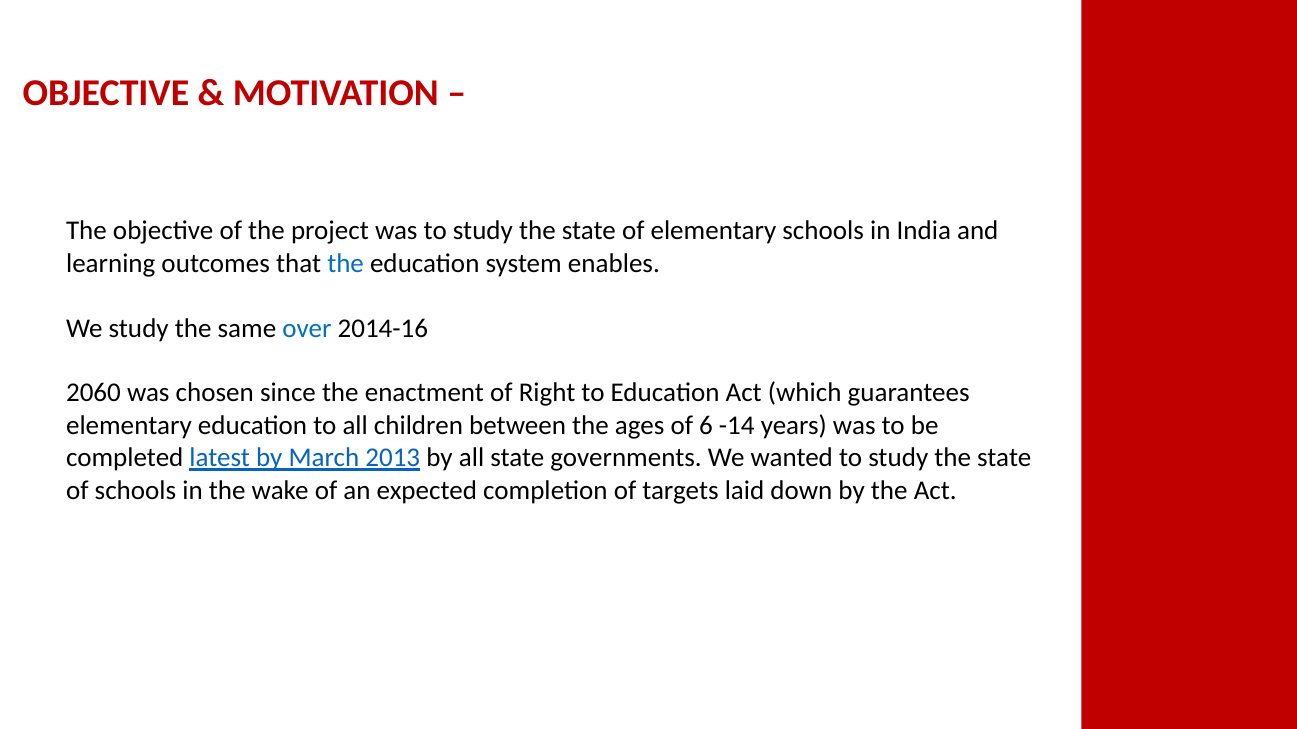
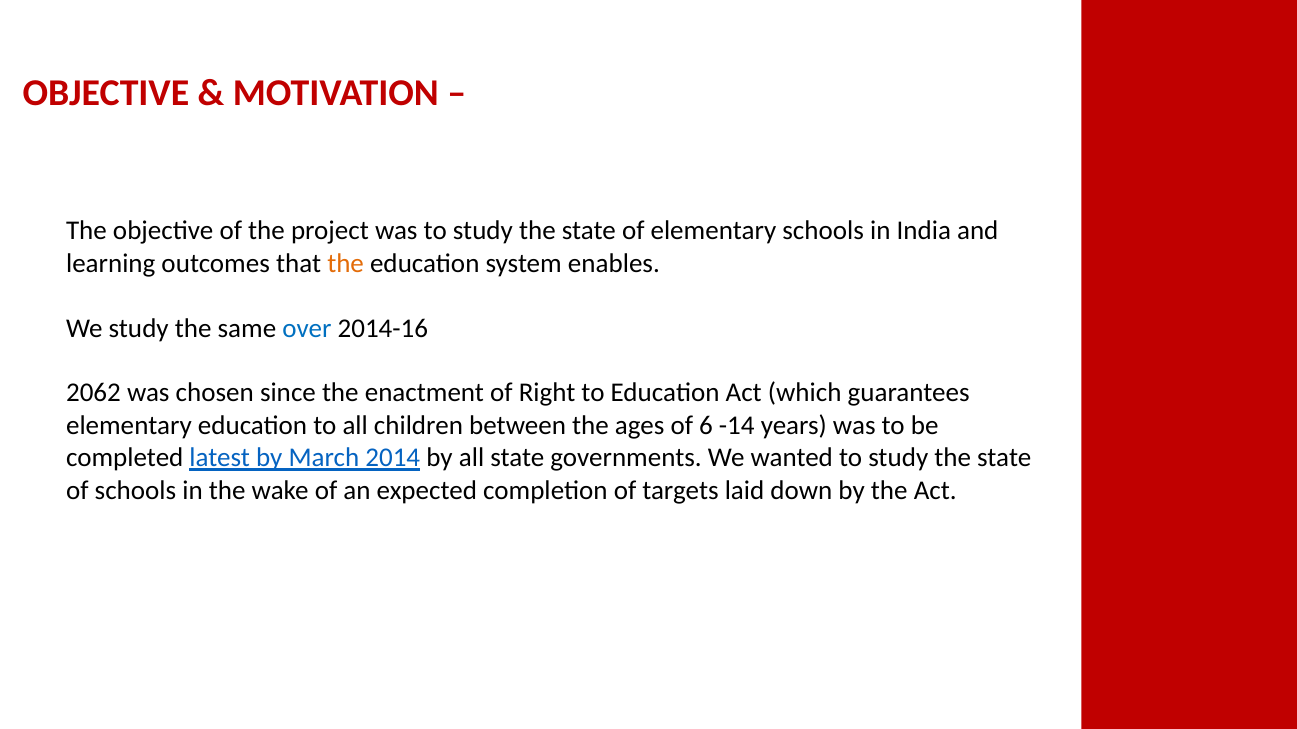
the at (346, 264) colour: blue -> orange
2060: 2060 -> 2062
2013: 2013 -> 2014
